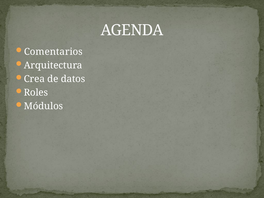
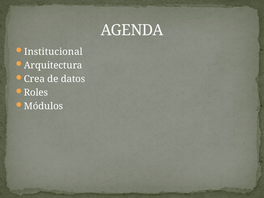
Comentarios: Comentarios -> Institucional
